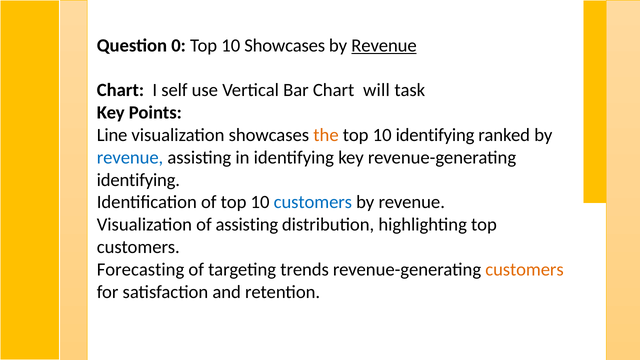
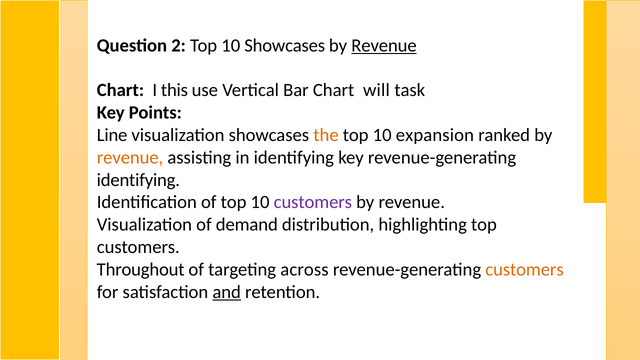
0: 0 -> 2
self: self -> this
10 identifying: identifying -> expansion
revenue at (130, 157) colour: blue -> orange
customers at (313, 202) colour: blue -> purple
of assisting: assisting -> demand
Forecasting: Forecasting -> Throughout
trends: trends -> across
and underline: none -> present
